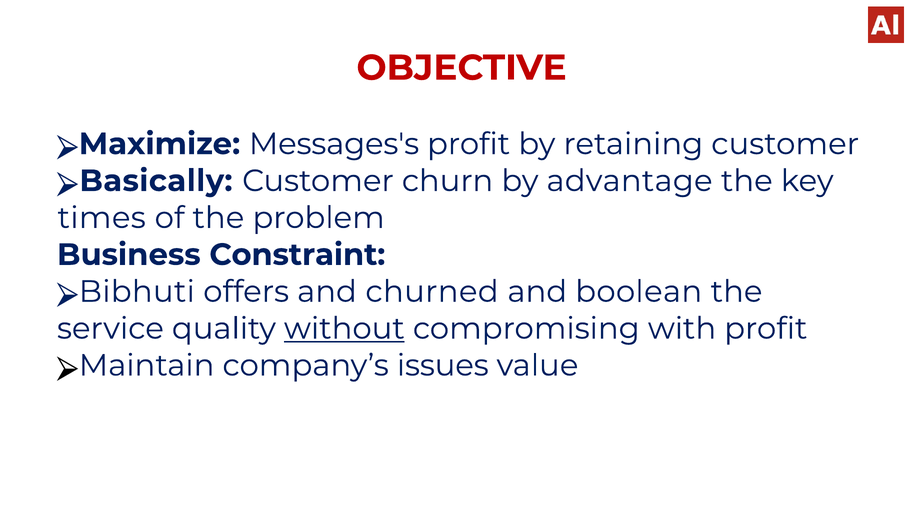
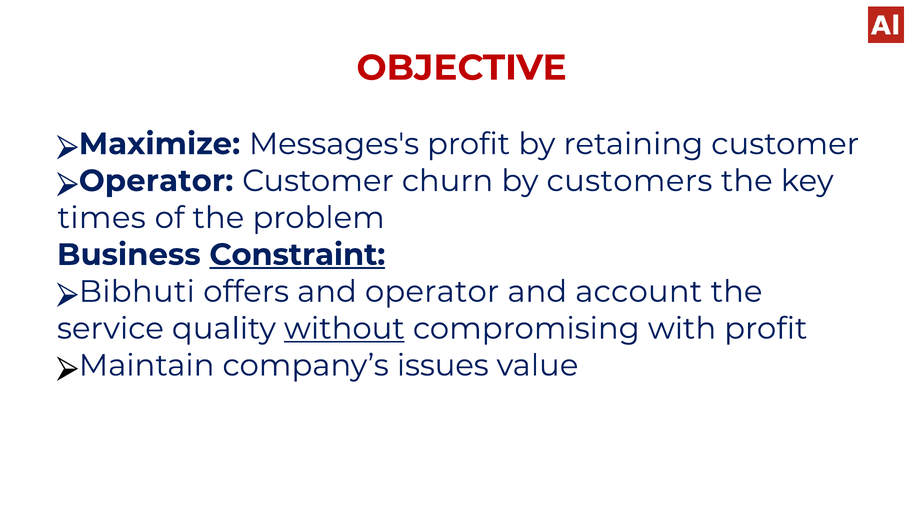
Basically at (156, 181): Basically -> Operator
advantage: advantage -> customers
Constraint underline: none -> present
and churned: churned -> operator
boolean: boolean -> account
